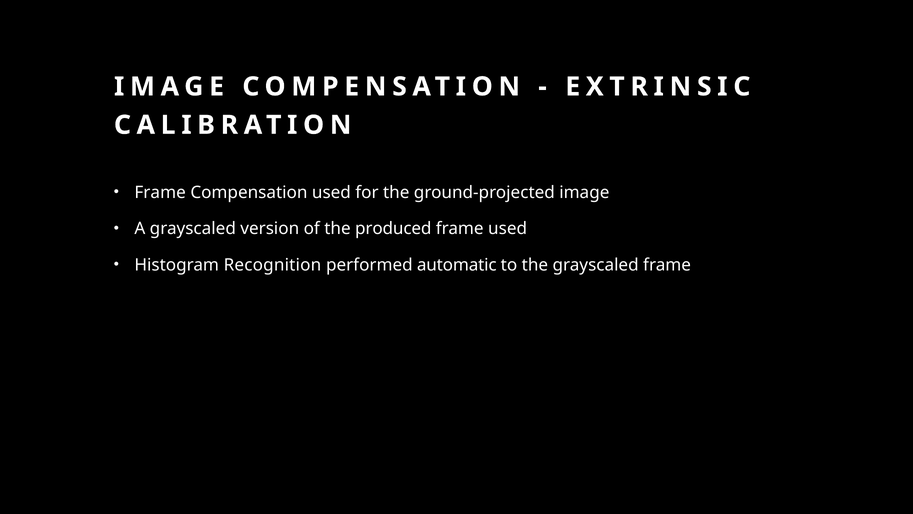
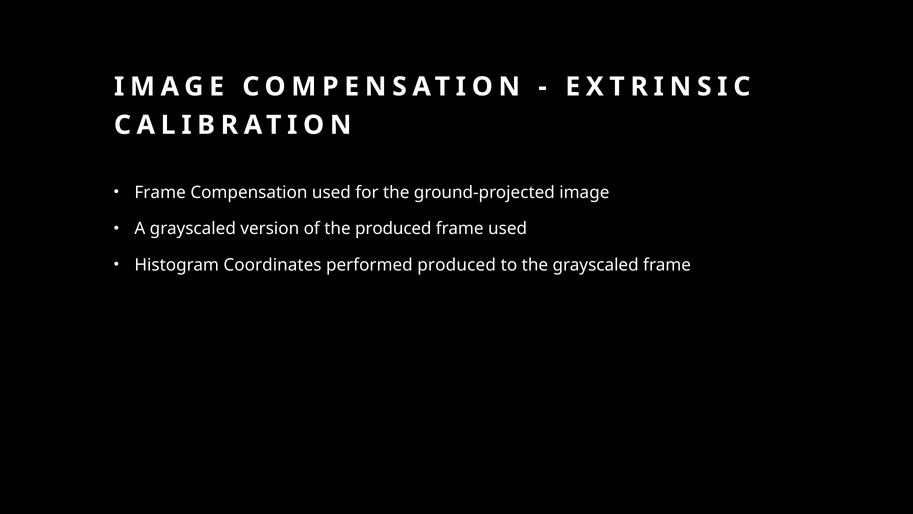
Recognition: Recognition -> Coordinates
performed automatic: automatic -> produced
